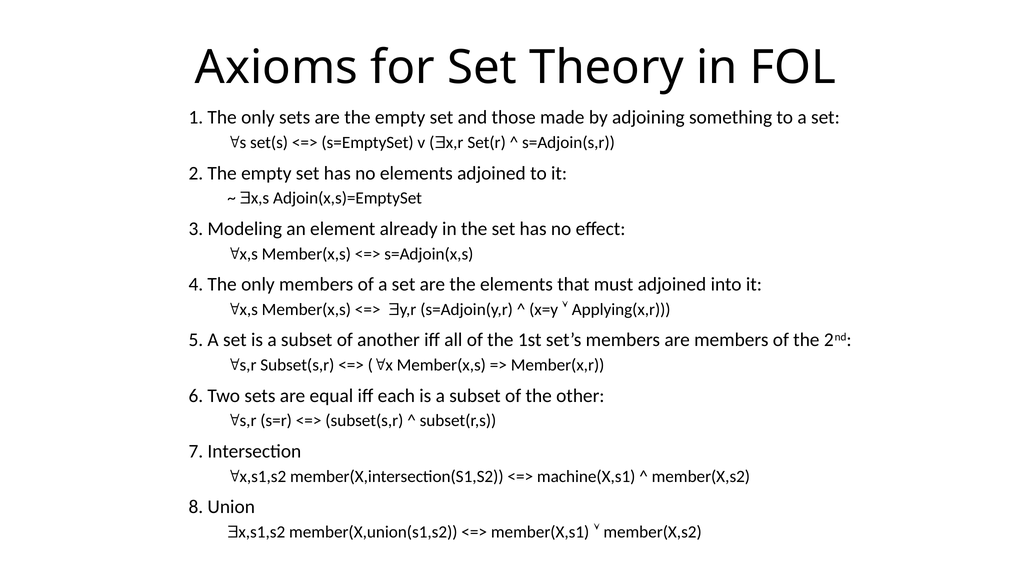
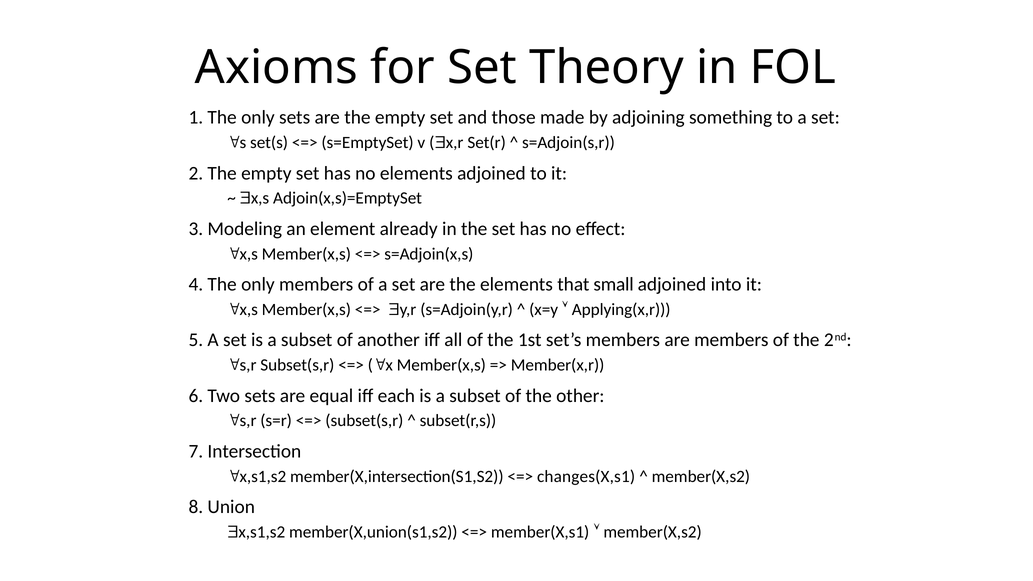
must: must -> small
machine(X,s1: machine(X,s1 -> changes(X,s1
